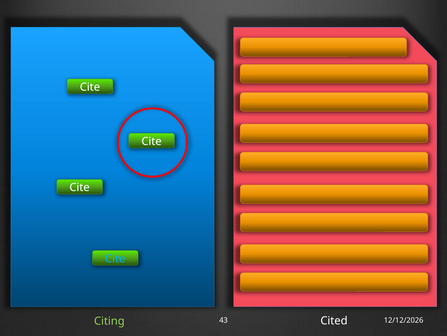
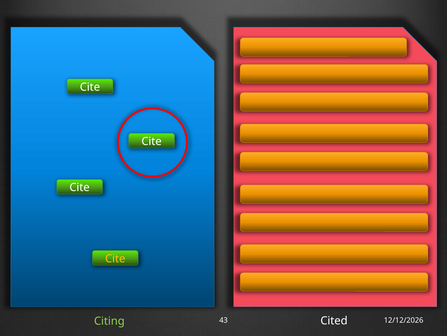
Cite at (115, 258) colour: light blue -> yellow
